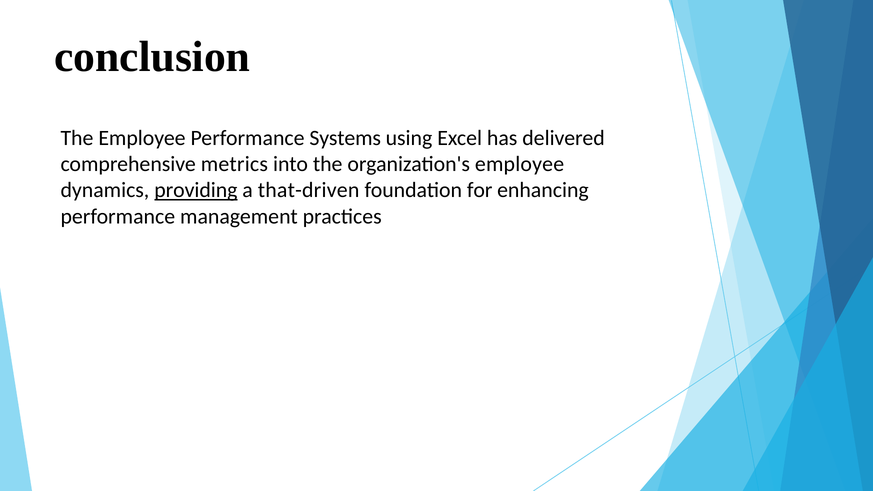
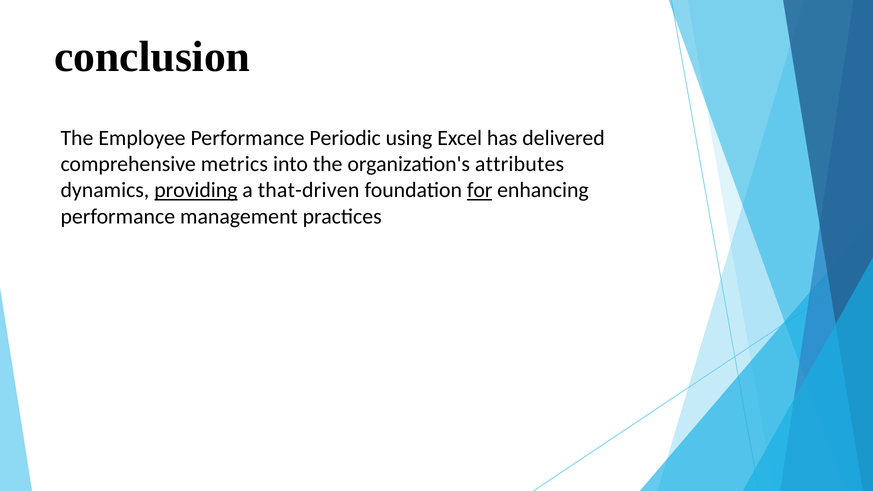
Systems: Systems -> Periodic
organization's employee: employee -> attributes
for underline: none -> present
